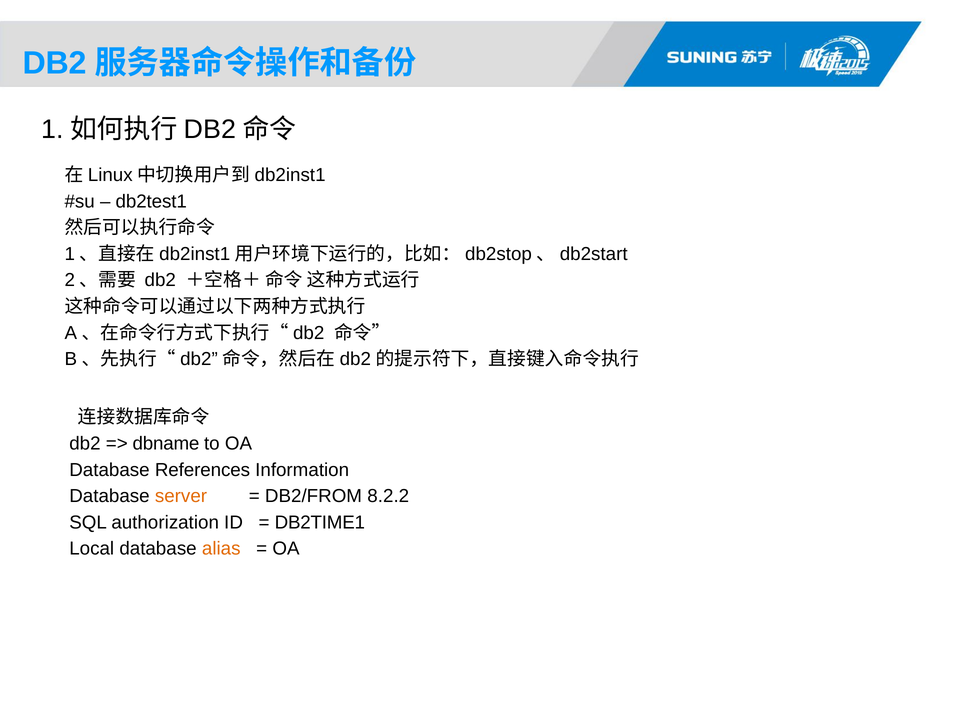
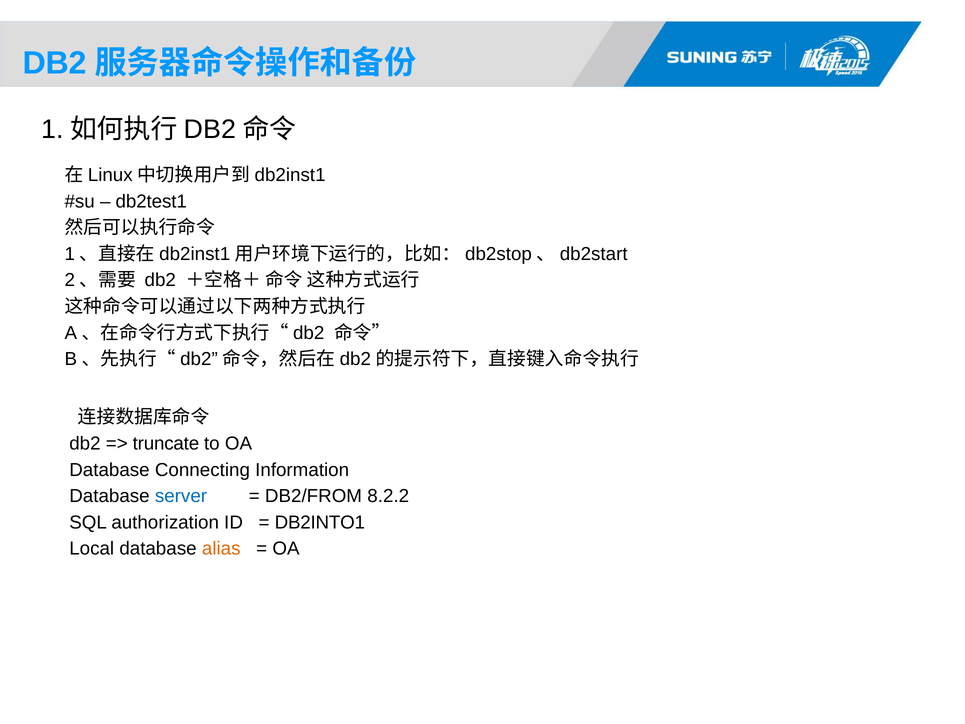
dbname: dbname -> truncate
References: References -> Connecting
server colour: orange -> blue
DB2TIME1: DB2TIME1 -> DB2INTO1
